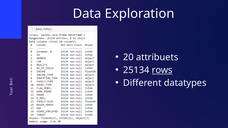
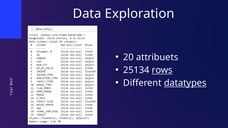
datatypes underline: none -> present
